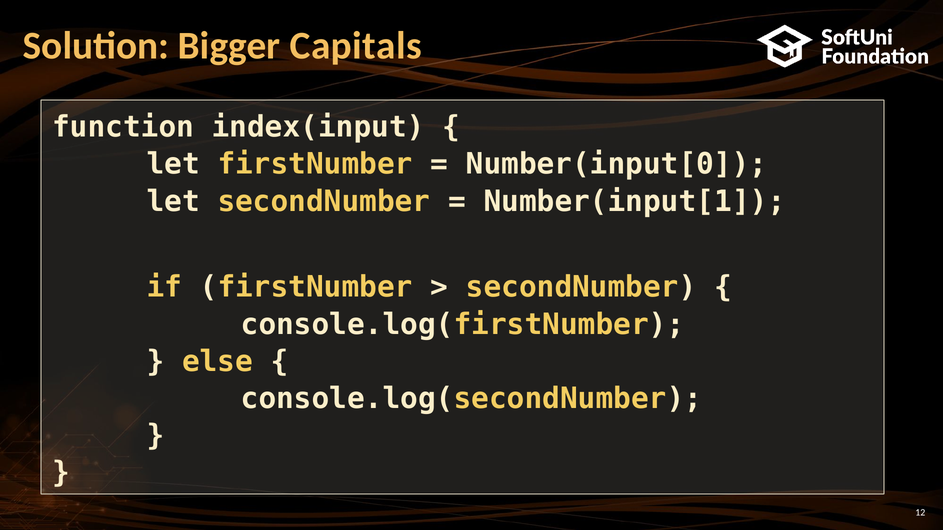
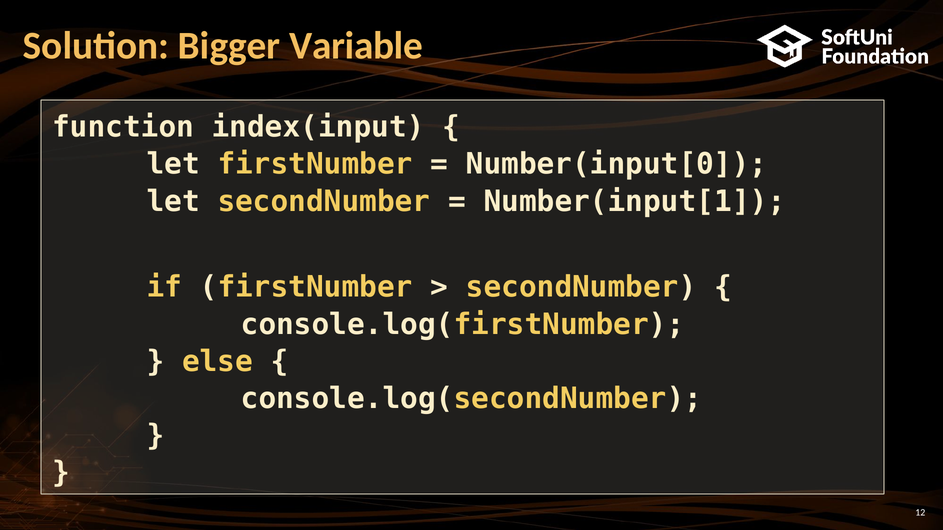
Capitals: Capitals -> Variable
